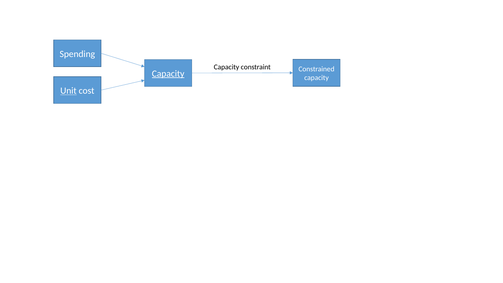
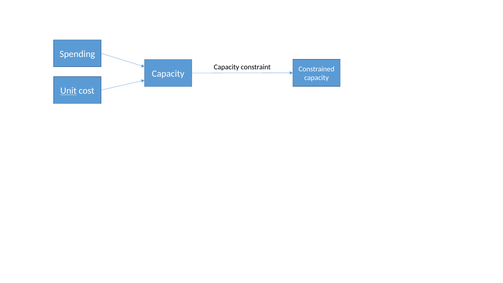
Capacity at (168, 74) underline: present -> none
